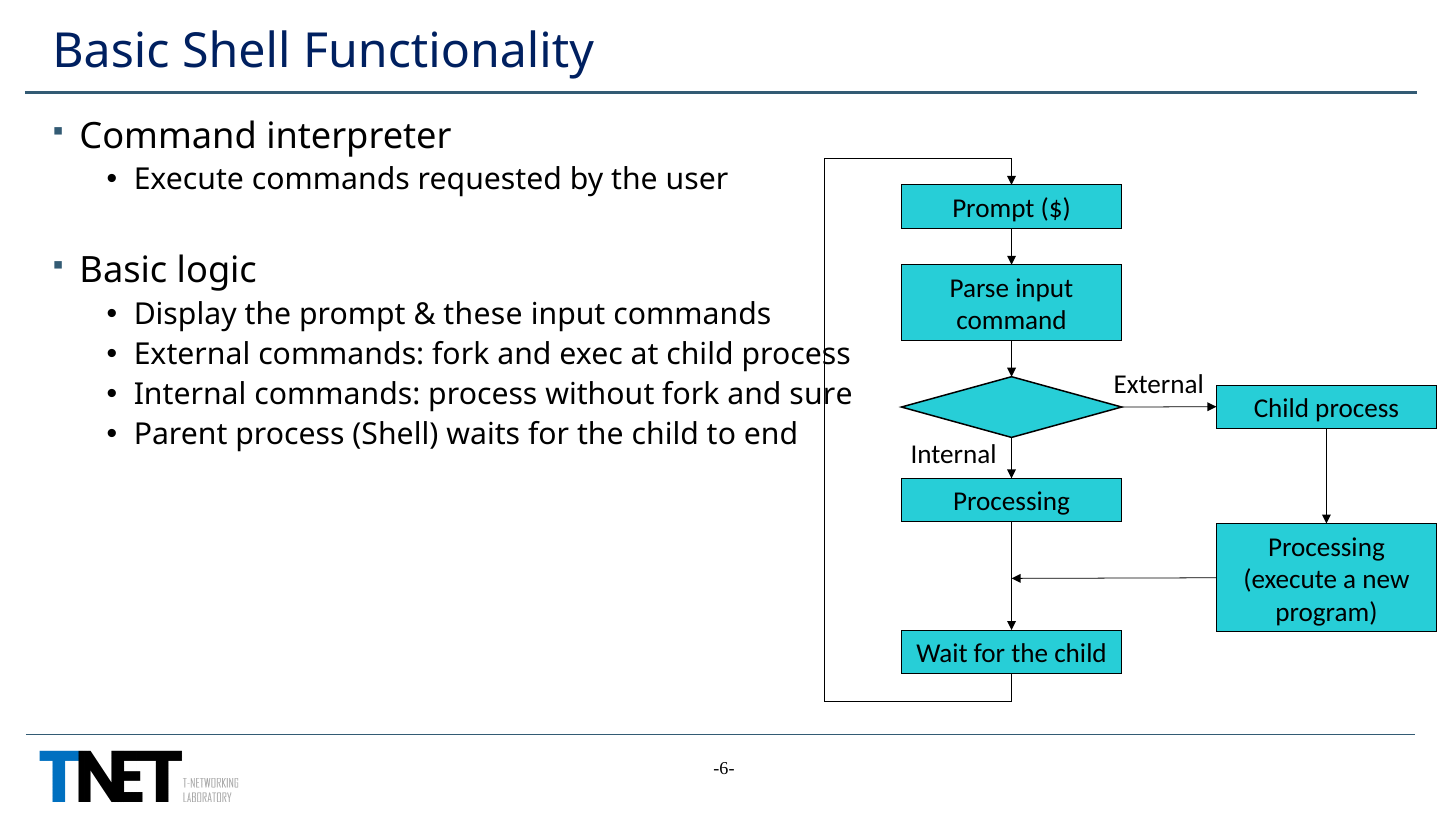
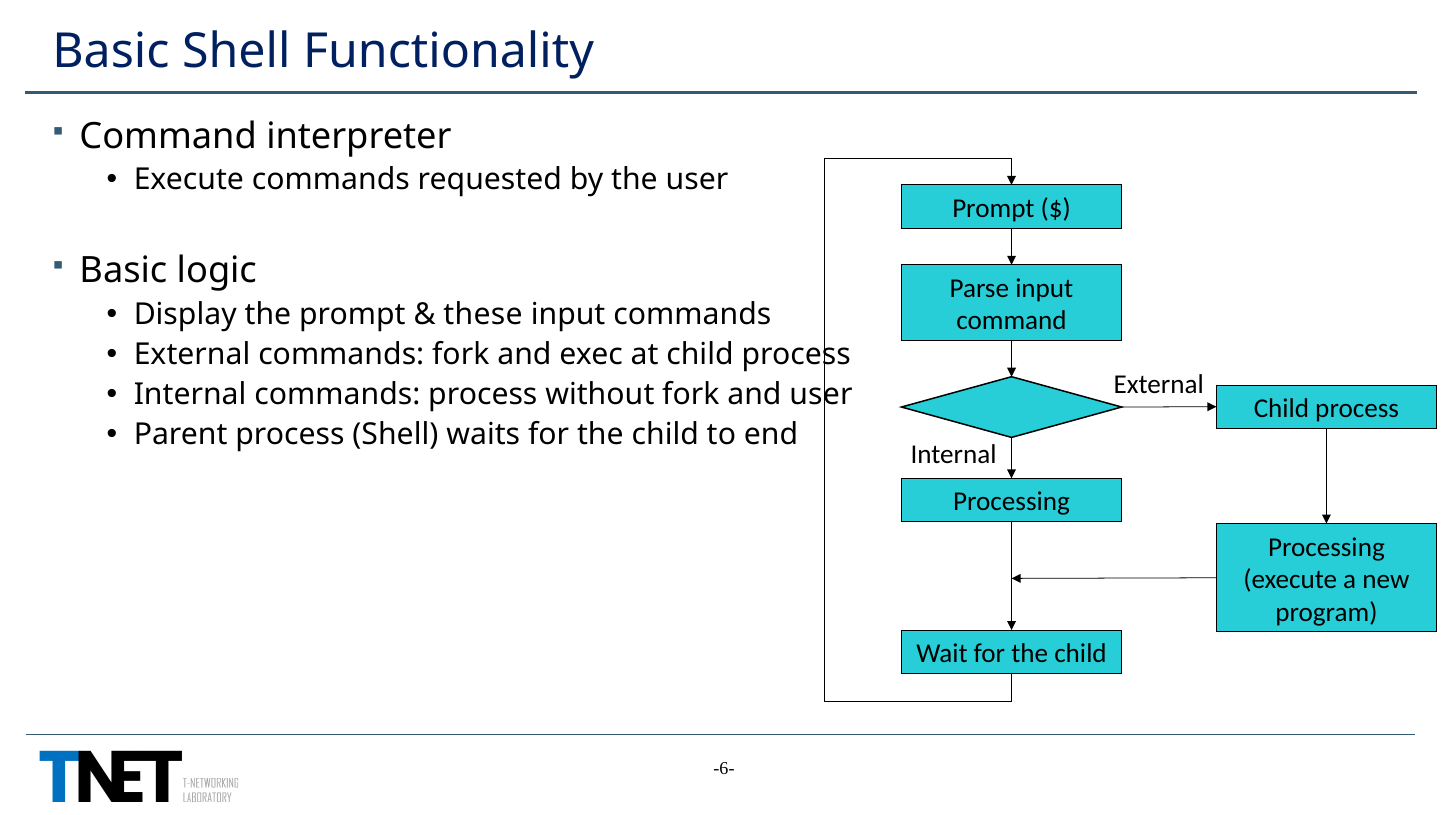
and sure: sure -> user
